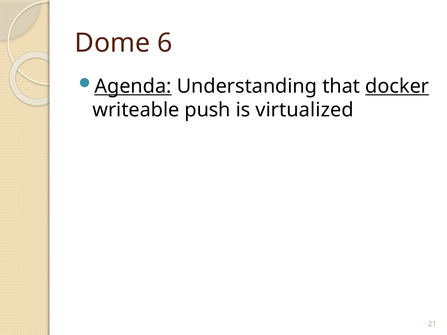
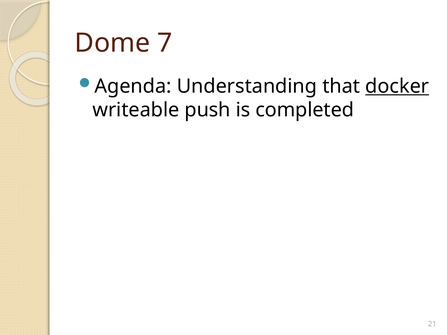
6: 6 -> 7
Agenda underline: present -> none
virtualized: virtualized -> completed
